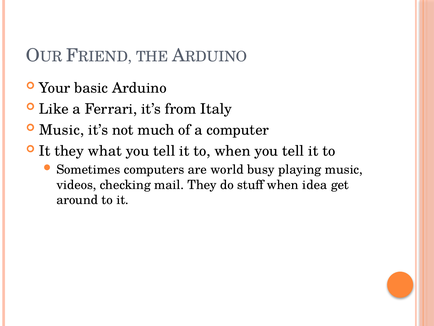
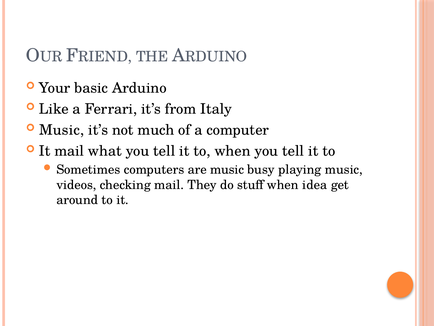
It they: they -> mail
are world: world -> music
